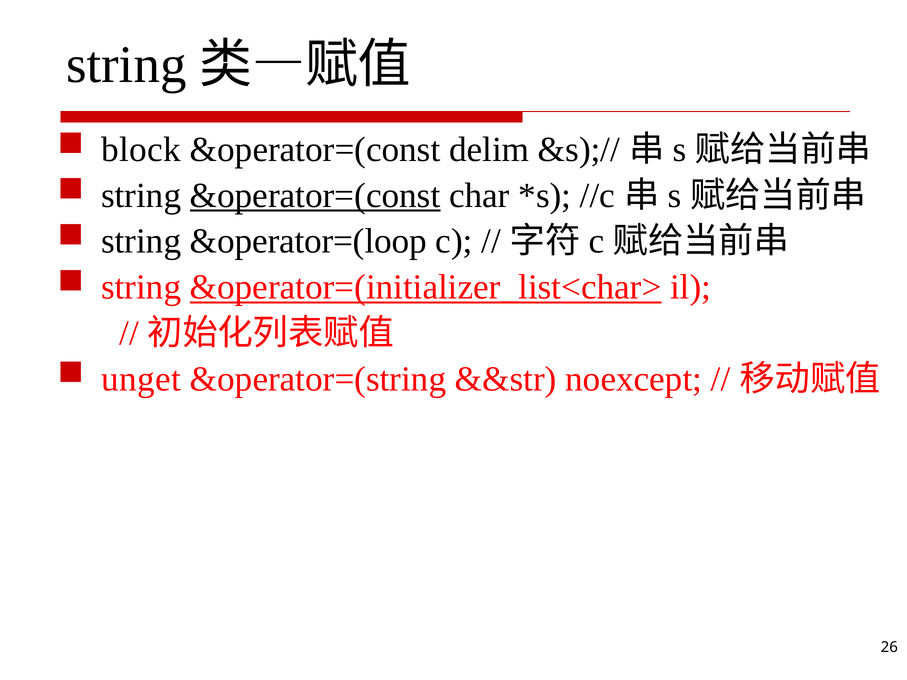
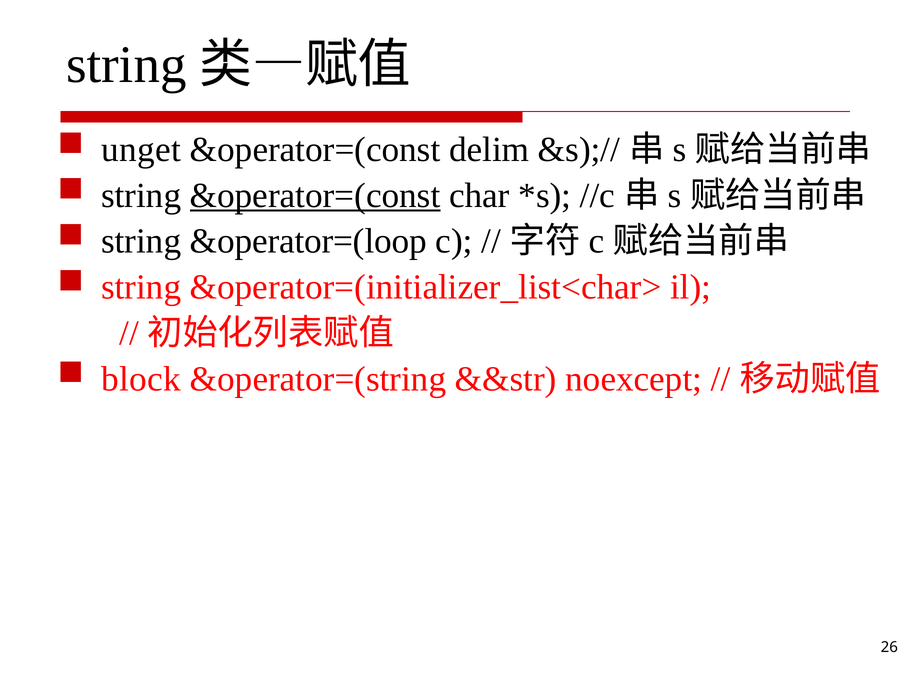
block: block -> unget
&operator=(initializer_list<char> underline: present -> none
unget: unget -> block
